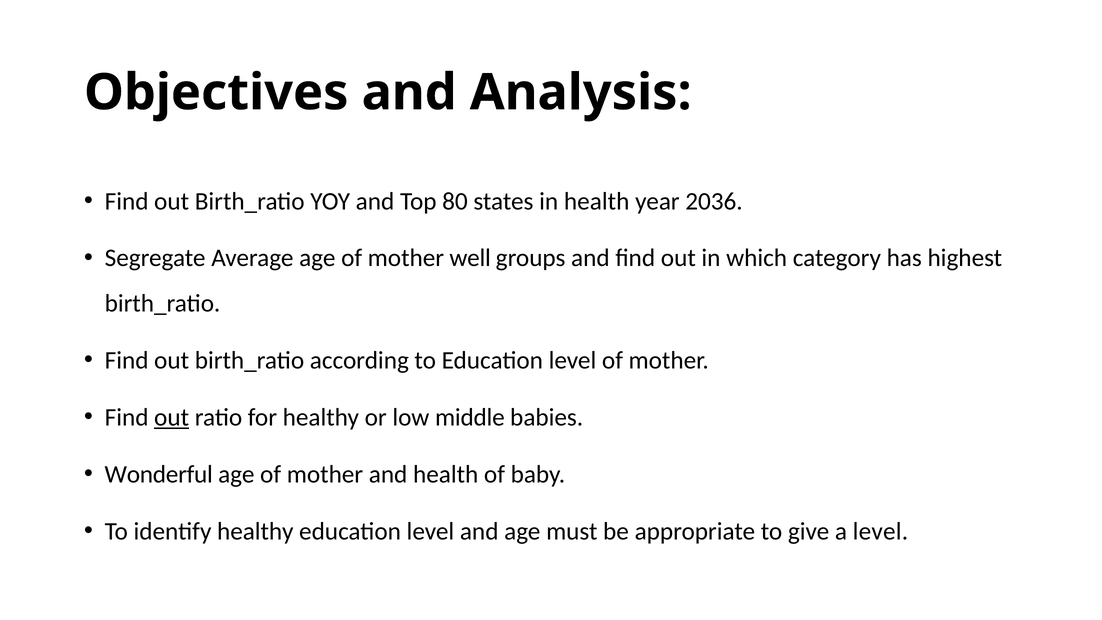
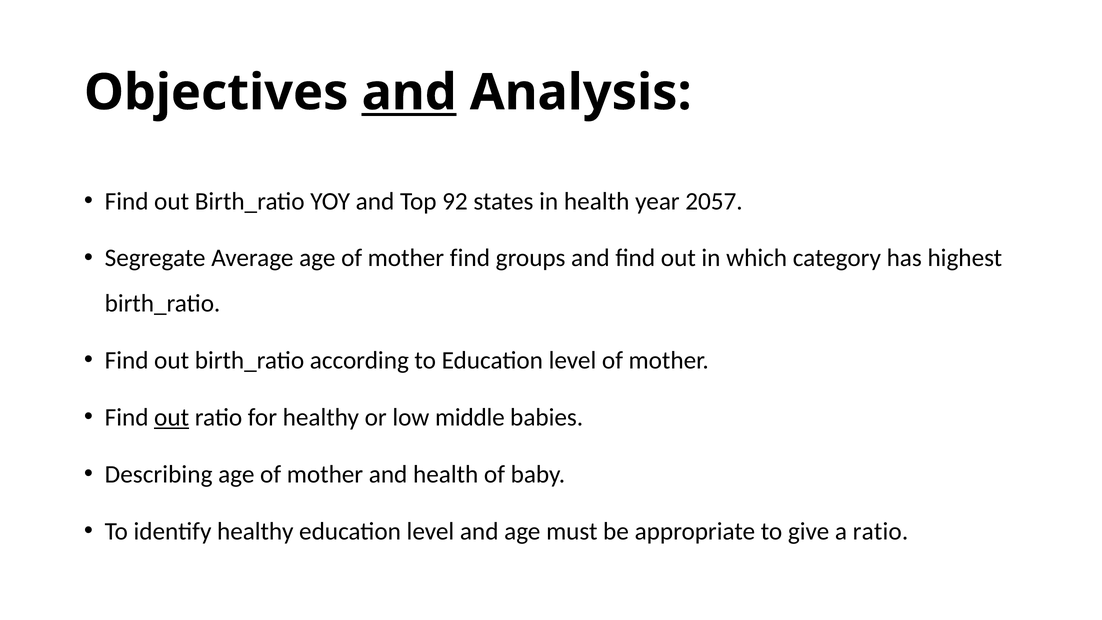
and at (409, 93) underline: none -> present
80: 80 -> 92
2036: 2036 -> 2057
mother well: well -> find
Wonderful: Wonderful -> Describing
a level: level -> ratio
